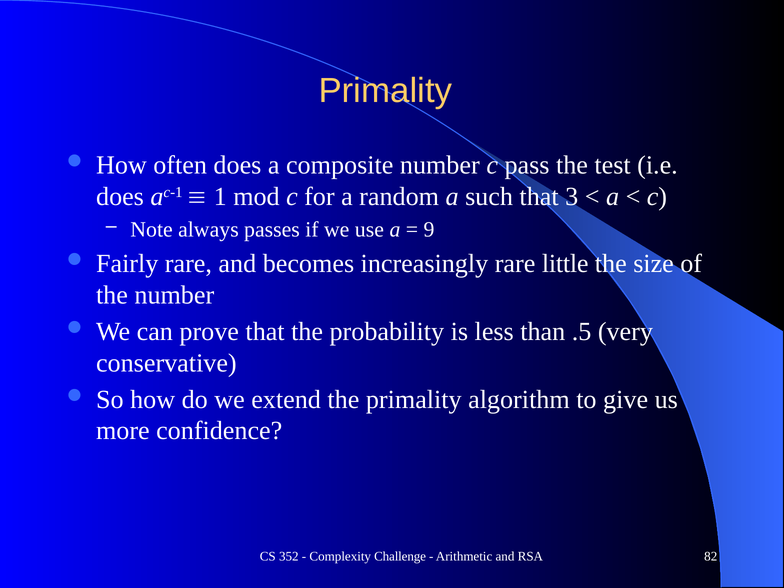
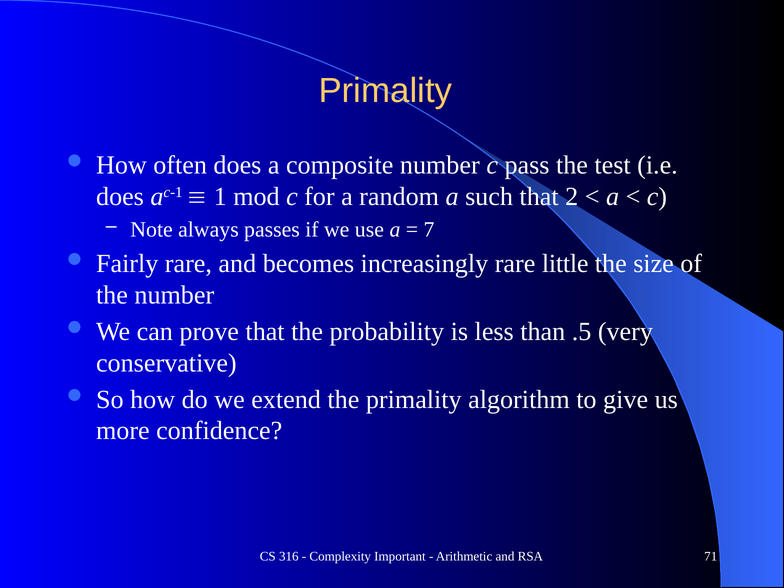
3: 3 -> 2
9: 9 -> 7
352: 352 -> 316
Challenge: Challenge -> Important
82: 82 -> 71
